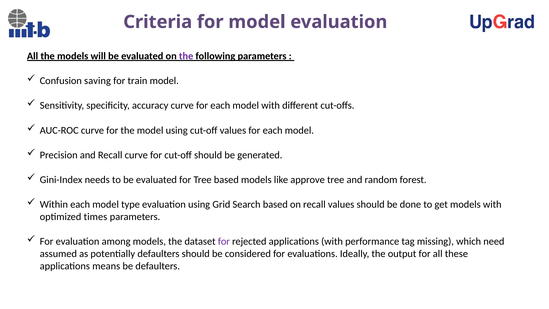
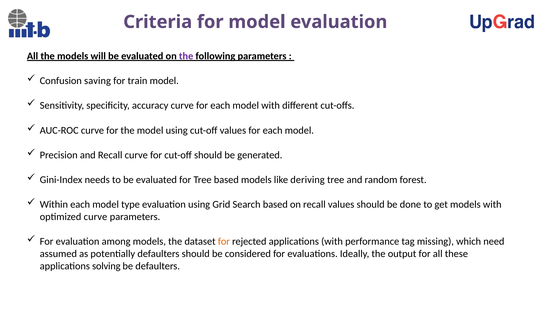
approve: approve -> deriving
optimized times: times -> curve
for at (224, 241) colour: purple -> orange
means: means -> solving
